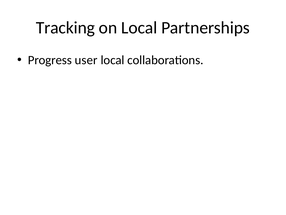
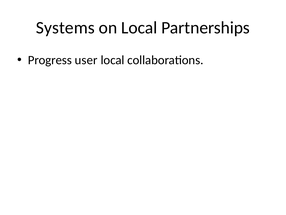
Tracking: Tracking -> Systems
